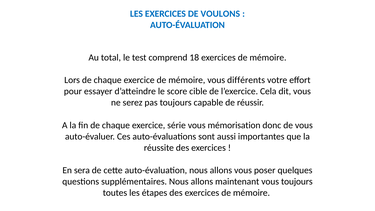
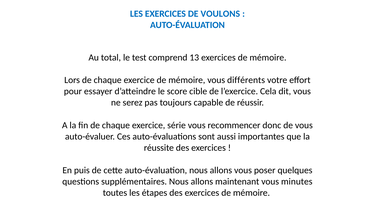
18: 18 -> 13
mémorisation: mémorisation -> recommencer
sera: sera -> puis
vous toujours: toujours -> minutes
